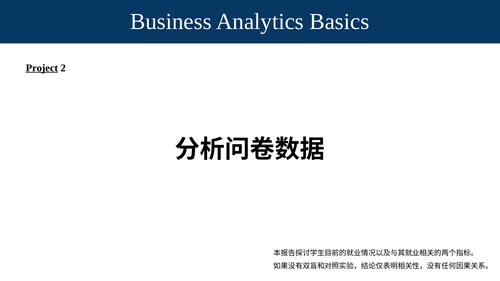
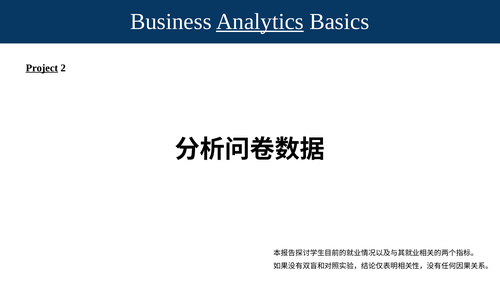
Analytics underline: none -> present
